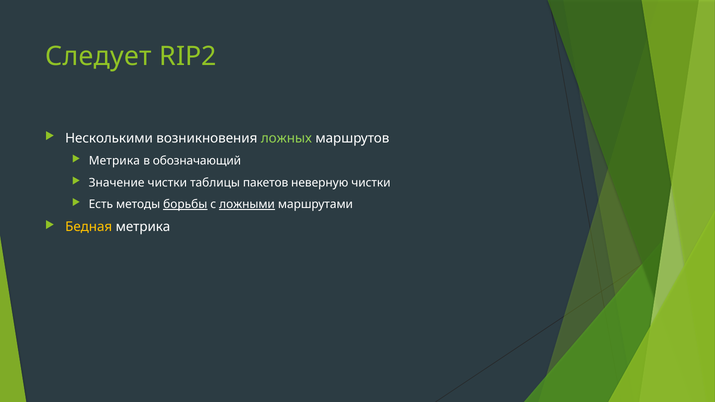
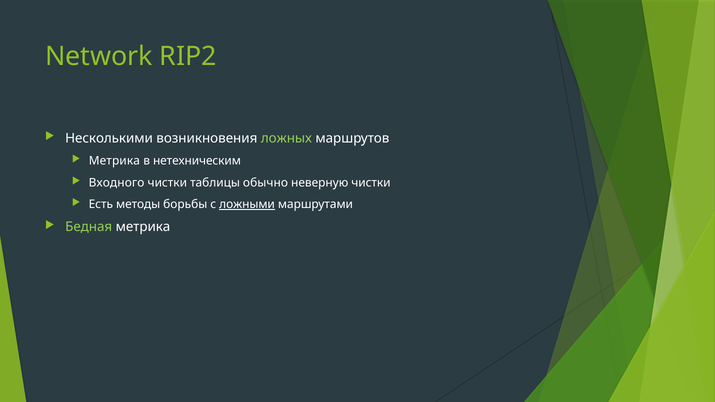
Следует: Следует -> Network
обозначающий: обозначающий -> нетехническим
Значение: Значение -> Входного
пакетов: пакетов -> обычно
борьбы underline: present -> none
Бедная colour: yellow -> light green
